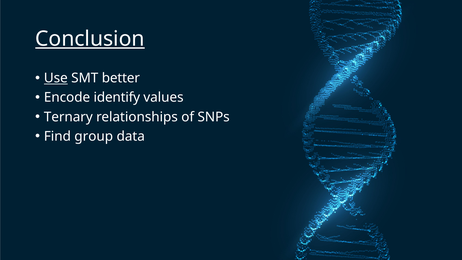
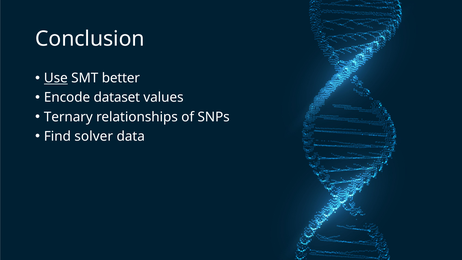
Conclusion underline: present -> none
identify: identify -> dataset
group: group -> solver
